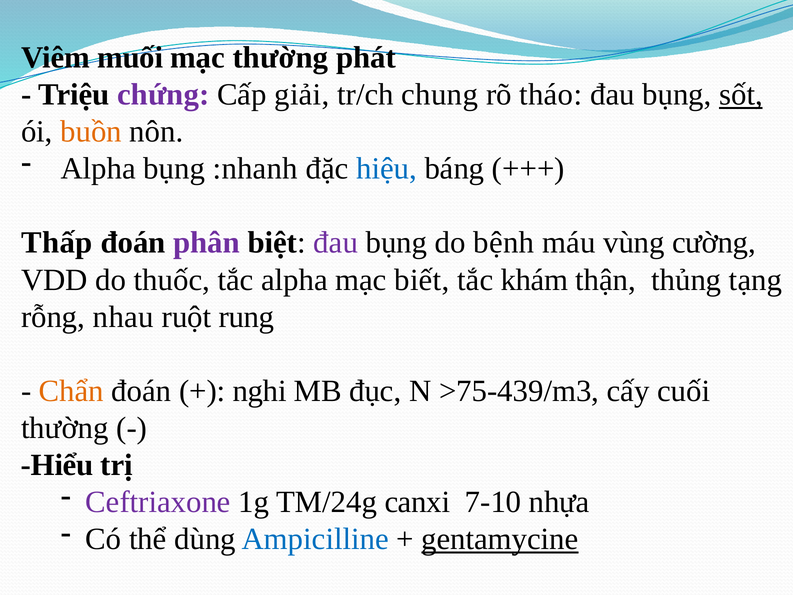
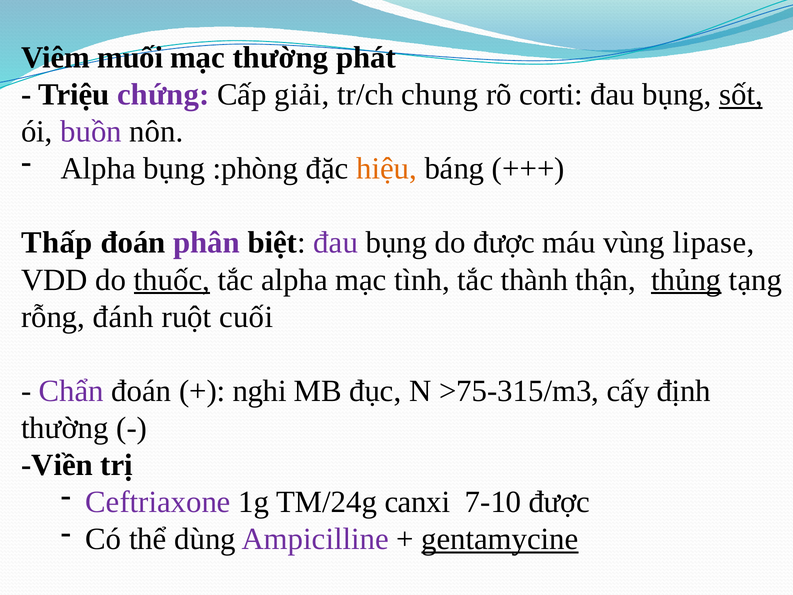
tháo: tháo -> corti
buồn colour: orange -> purple
:nhanh: :nhanh -> :phòng
hiệu colour: blue -> orange
do bệnh: bệnh -> được
cường: cường -> lipase
thuốc underline: none -> present
biết: biết -> tình
khám: khám -> thành
thủng underline: none -> present
nhau: nhau -> đánh
rung: rung -> cuối
Chẩn colour: orange -> purple
>75-439/m3: >75-439/m3 -> >75-315/m3
cuối: cuối -> định
Hiểu: Hiểu -> Viền
7-10 nhựa: nhựa -> được
Ampicilline colour: blue -> purple
